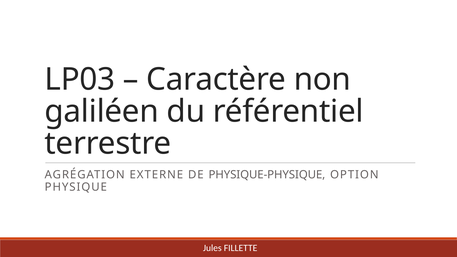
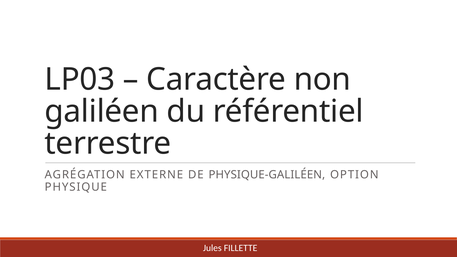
PHYSIQUE-PHYSIQUE: PHYSIQUE-PHYSIQUE -> PHYSIQUE-GALILÉEN
